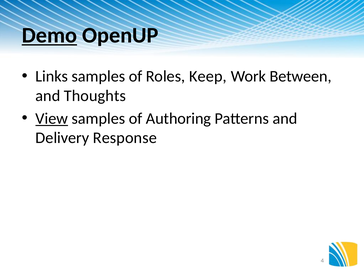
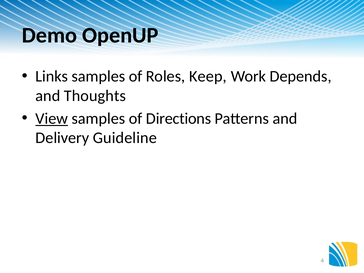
Demo underline: present -> none
Between: Between -> Depends
Authoring: Authoring -> Directions
Response: Response -> Guideline
